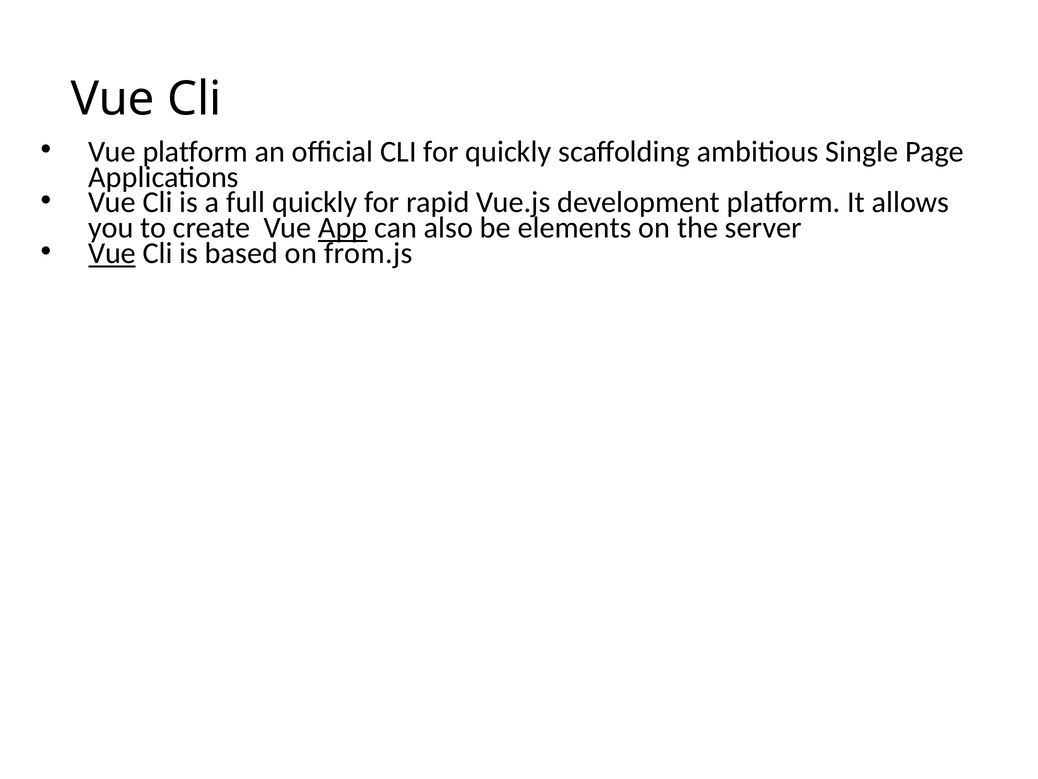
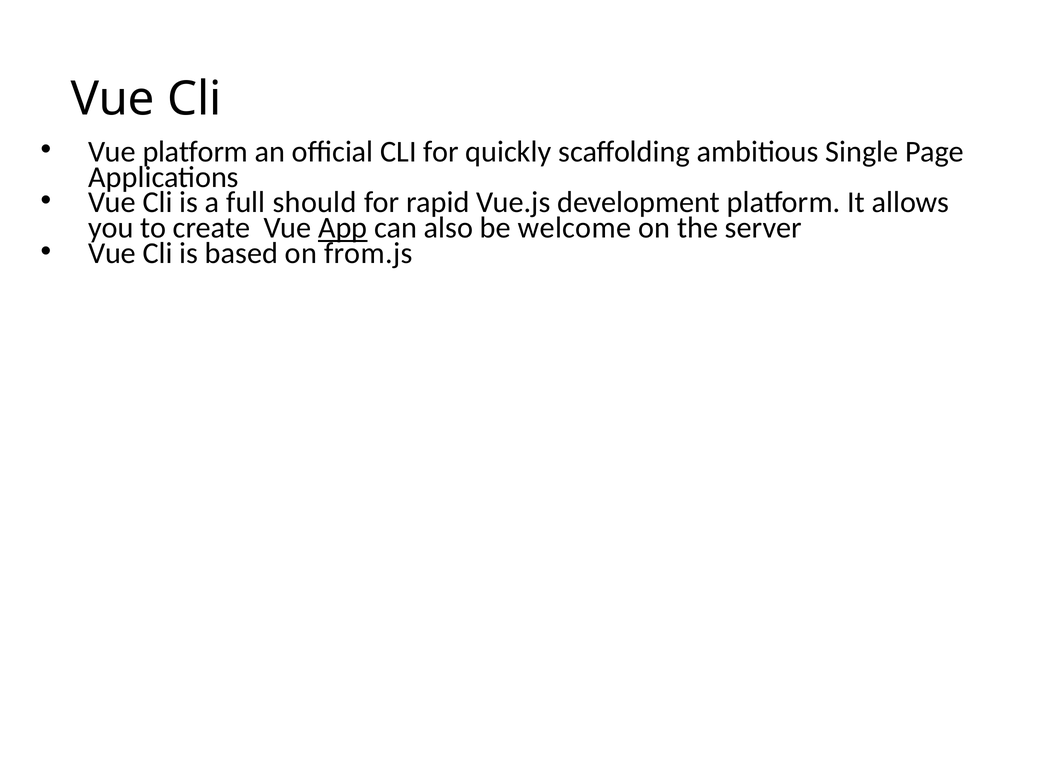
full quickly: quickly -> should
elements: elements -> welcome
Vue at (112, 253) underline: present -> none
